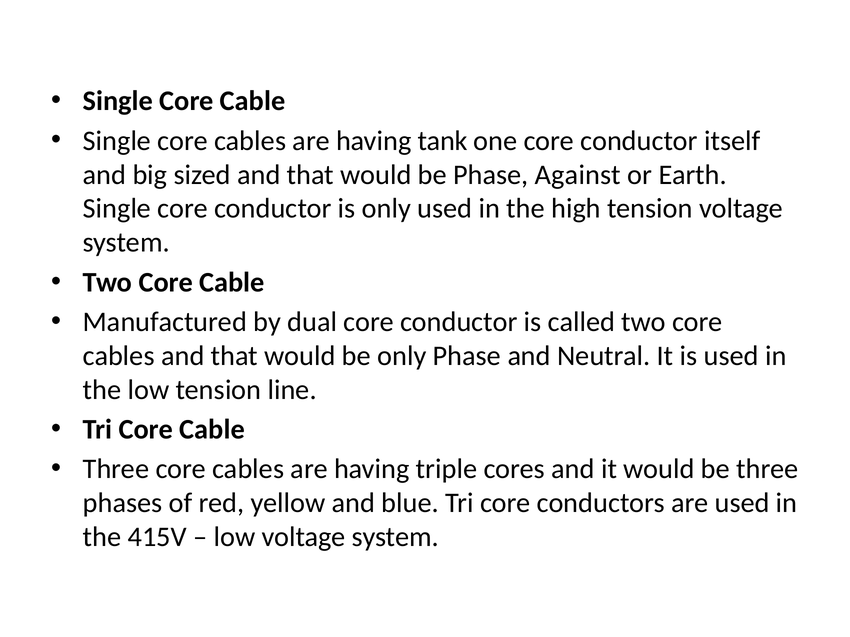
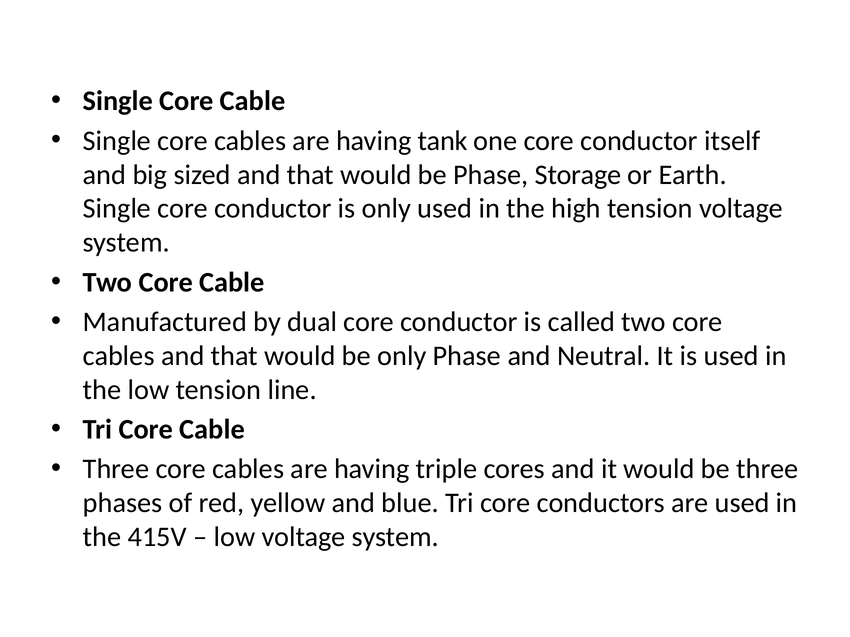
Against: Against -> Storage
